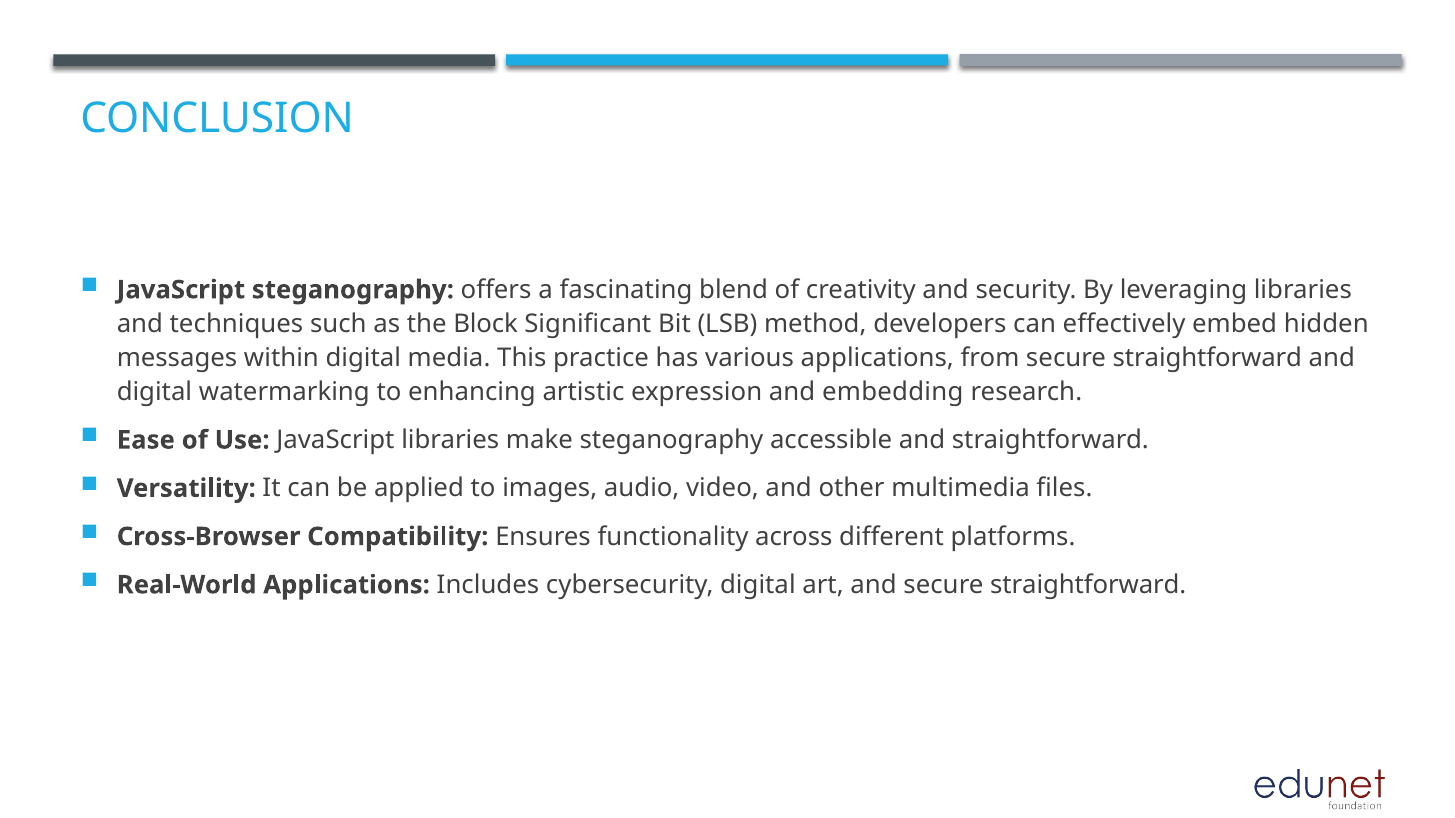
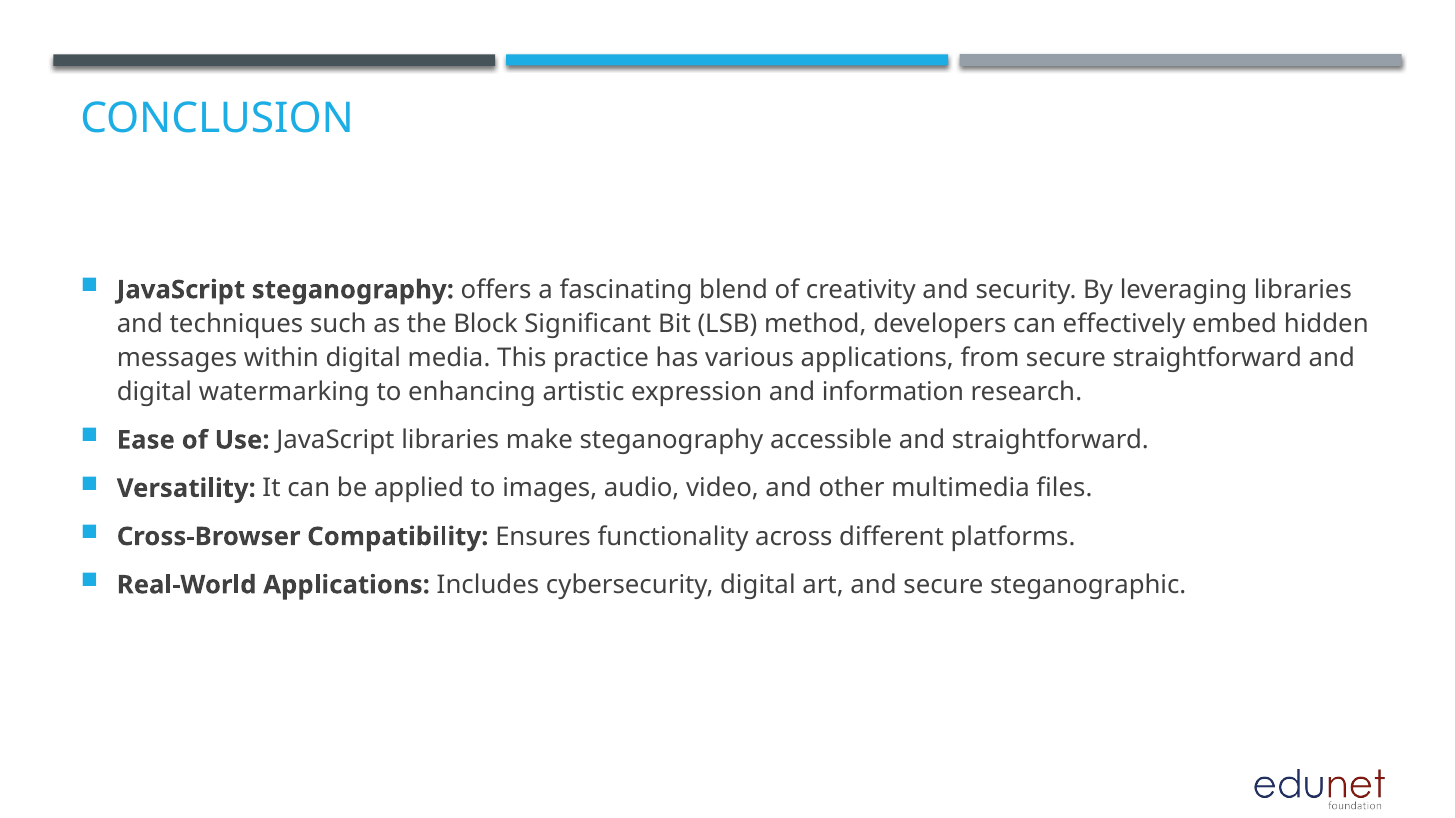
embedding: embedding -> information
and secure straightforward: straightforward -> steganographic
